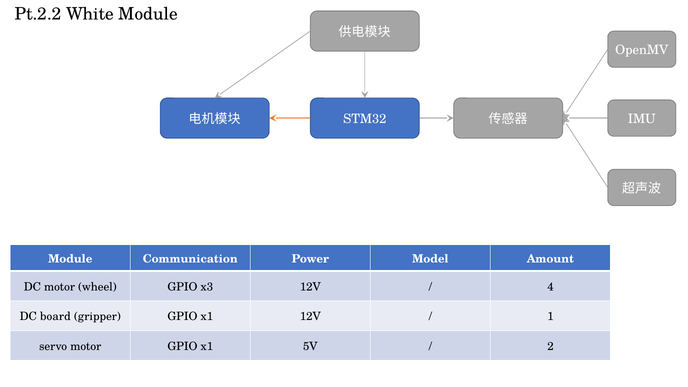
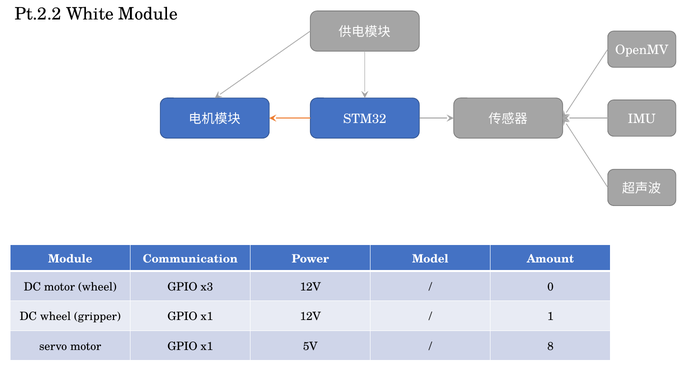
4: 4 -> 0
DC board: board -> wheel
2: 2 -> 8
